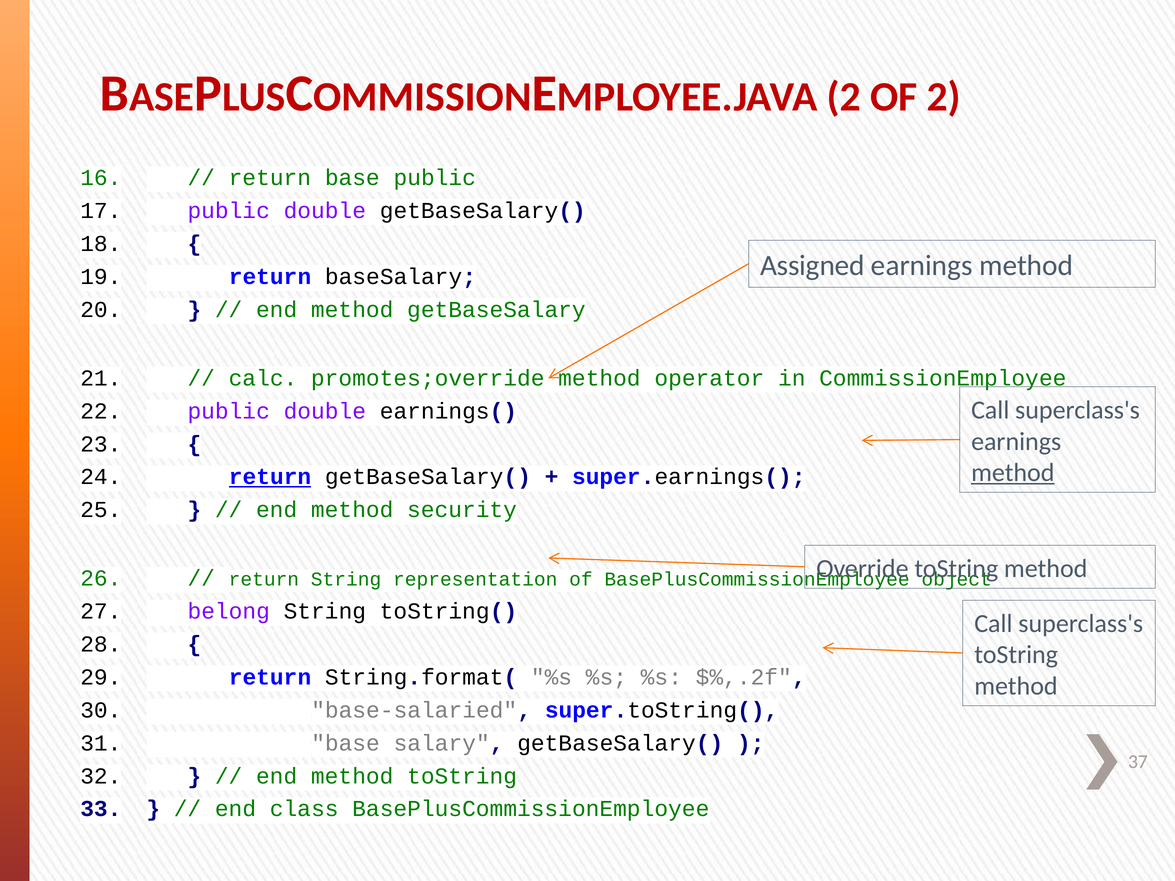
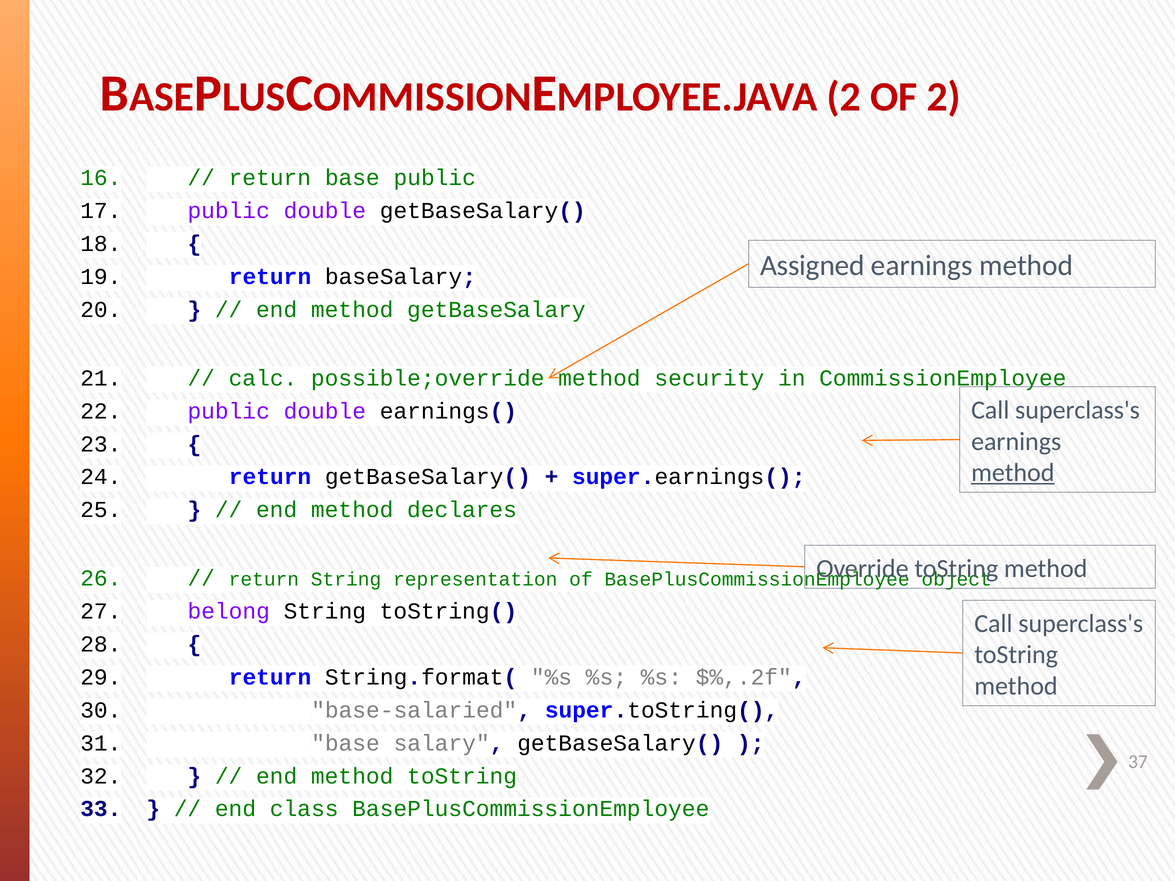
promotes;override: promotes;override -> possible;override
operator: operator -> security
return at (270, 477) underline: present -> none
security: security -> declares
